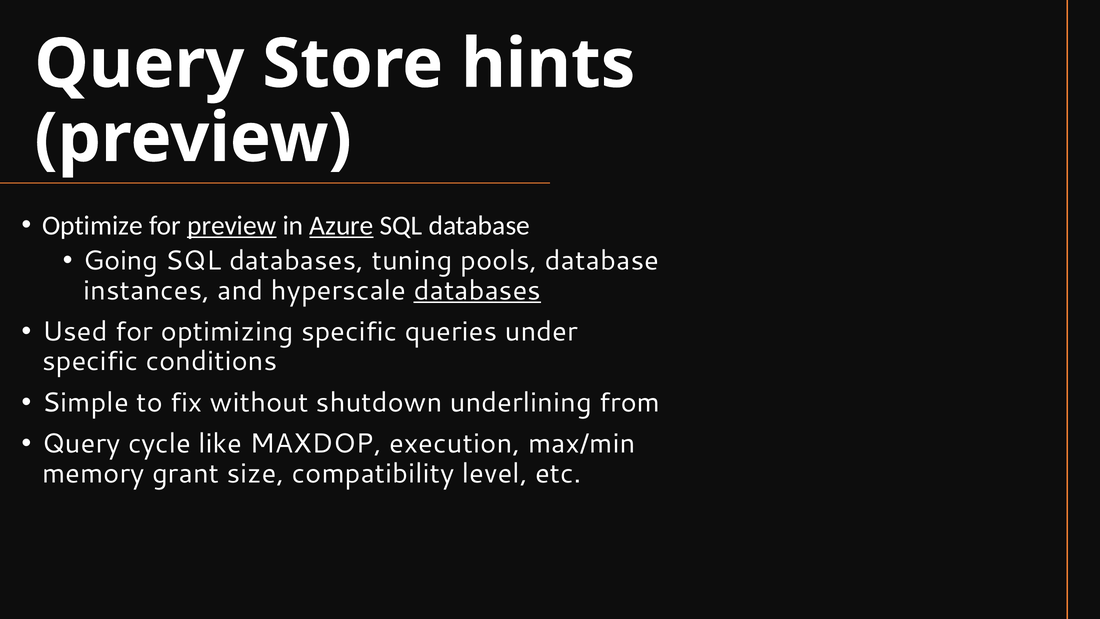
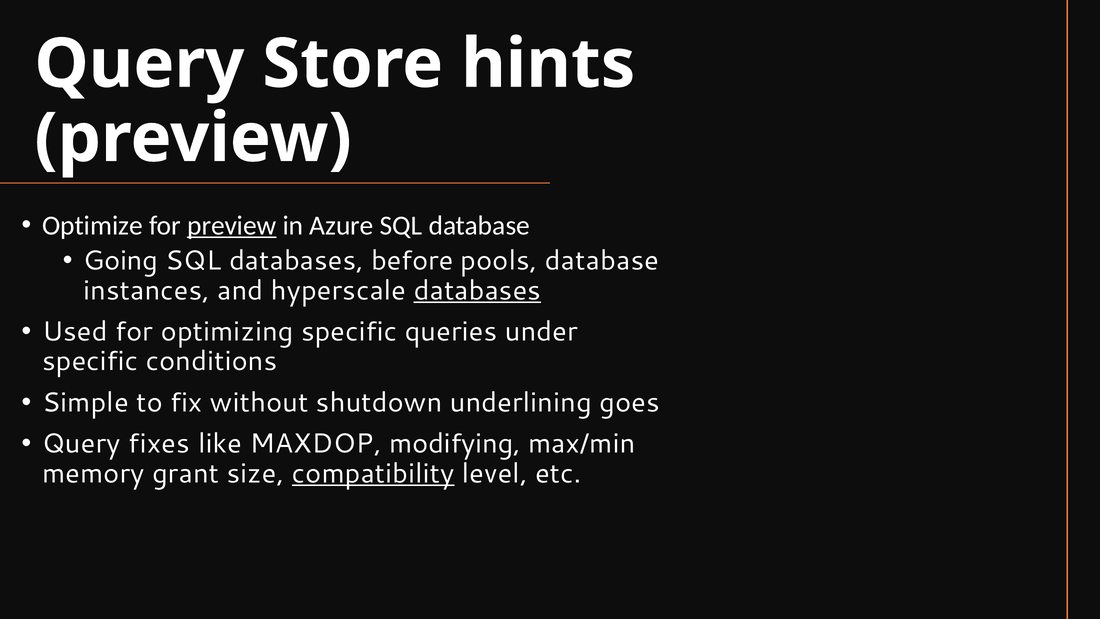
Azure underline: present -> none
tuning: tuning -> before
from: from -> goes
cycle: cycle -> fixes
execution: execution -> modifying
compatibility underline: none -> present
